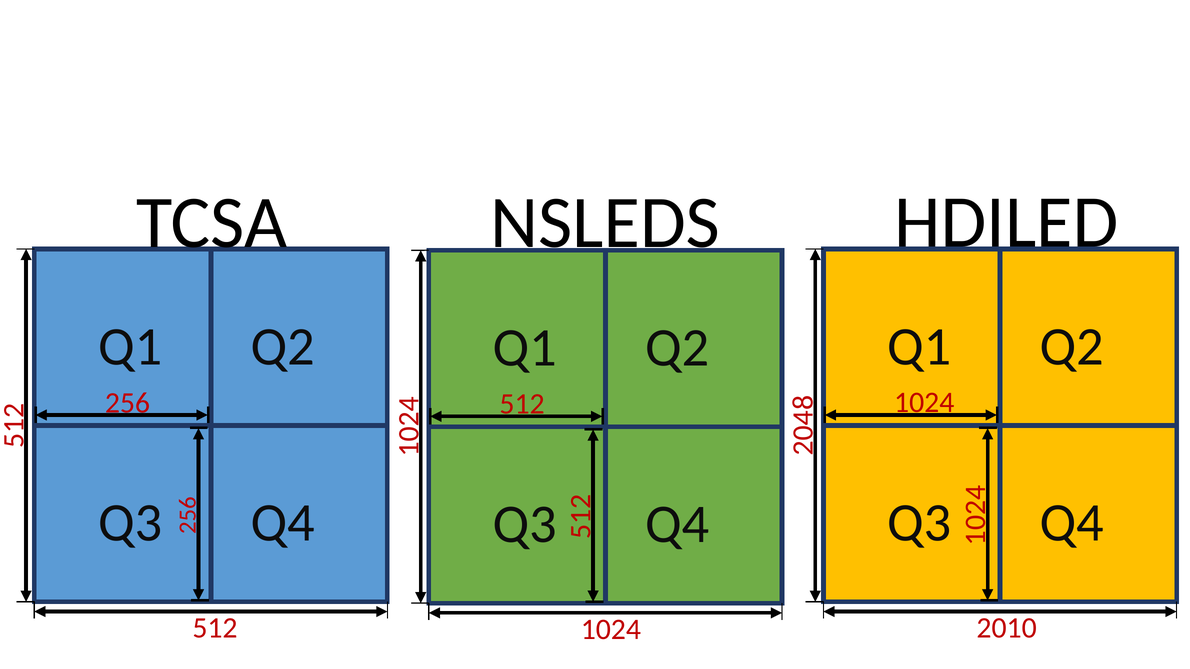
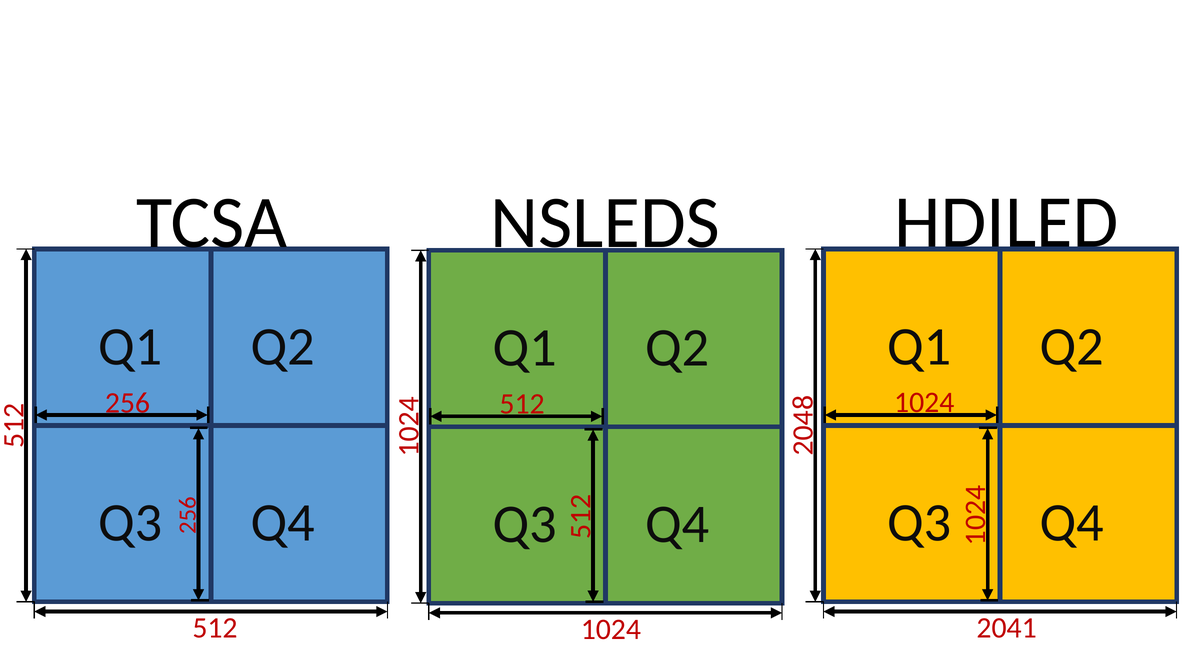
2010: 2010 -> 2041
